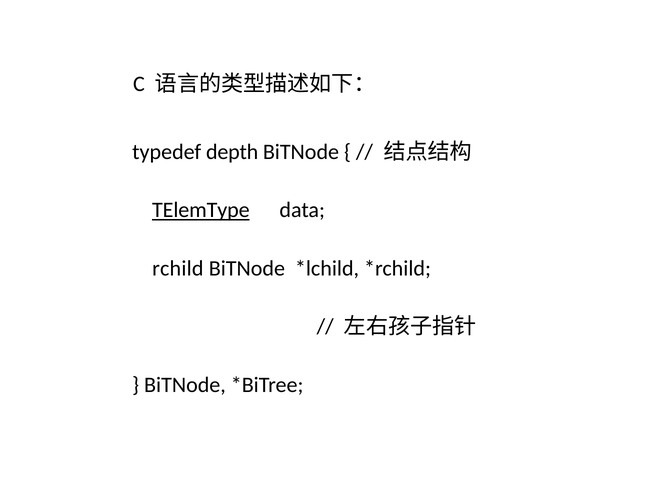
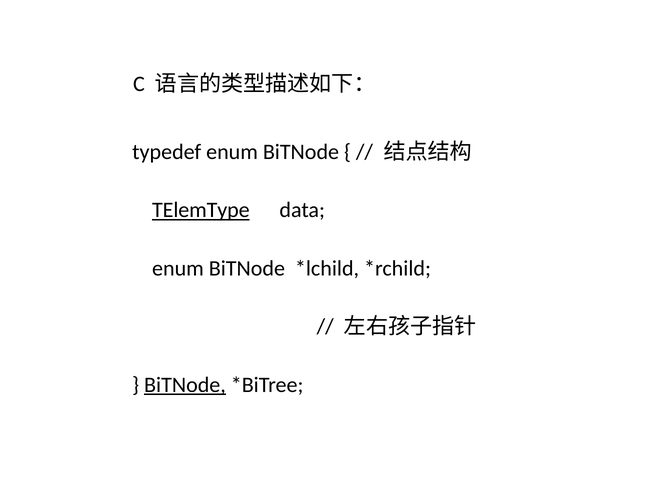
typedef depth: depth -> enum
rchild at (178, 269): rchild -> enum
BiTNode at (185, 385) underline: none -> present
